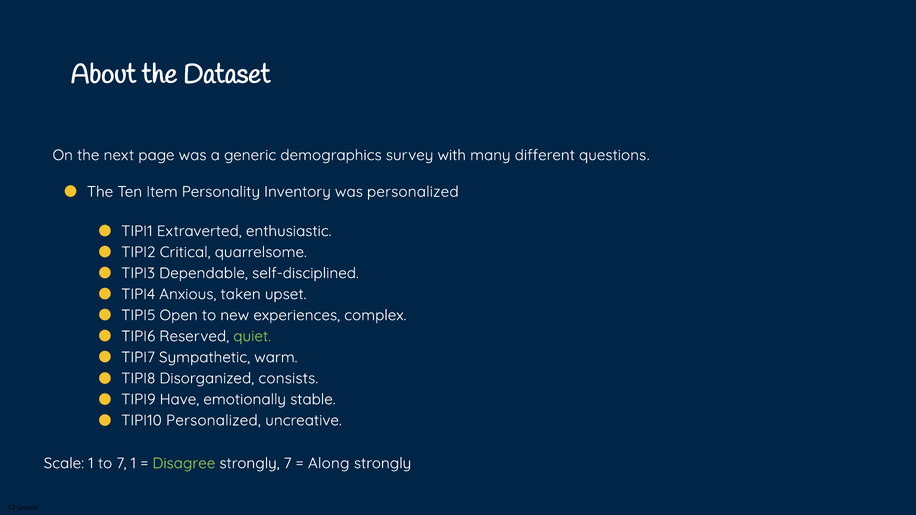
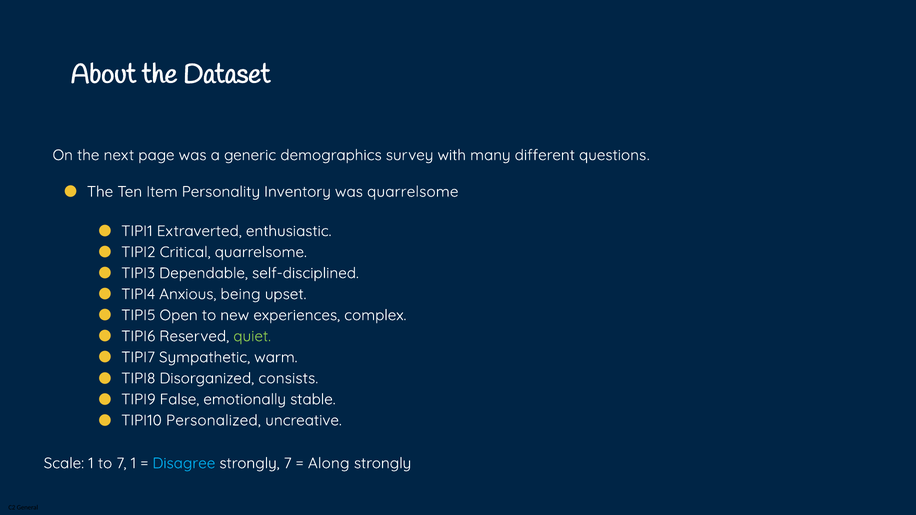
was personalized: personalized -> quarrelsome
taken: taken -> being
Have: Have -> False
Disagree colour: light green -> light blue
